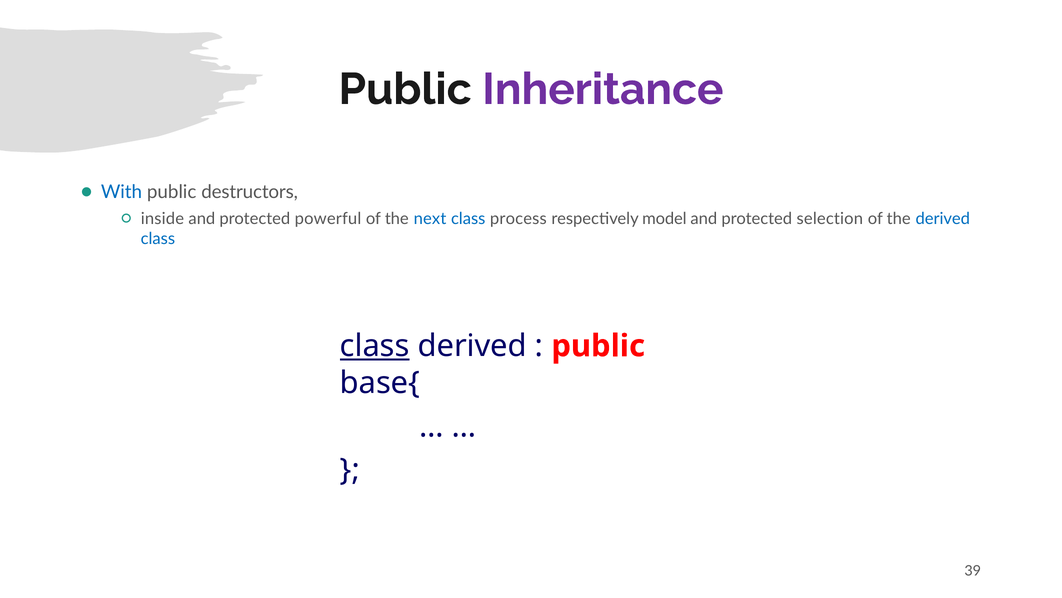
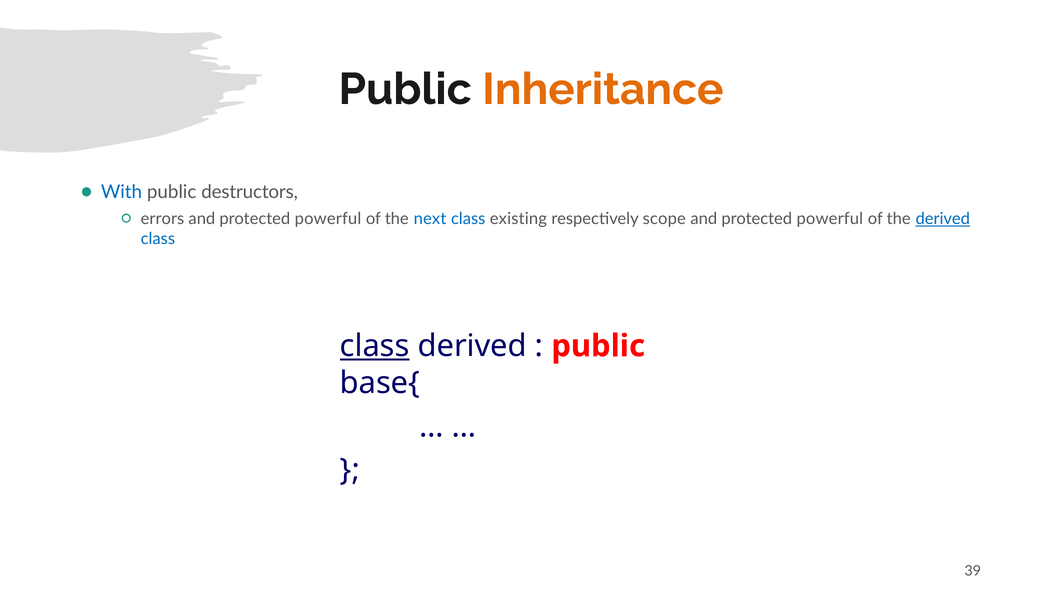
Inheritance colour: purple -> orange
inside: inside -> errors
process: process -> existing
model: model -> scope
selection at (830, 218): selection -> powerful
derived at (943, 218) underline: none -> present
